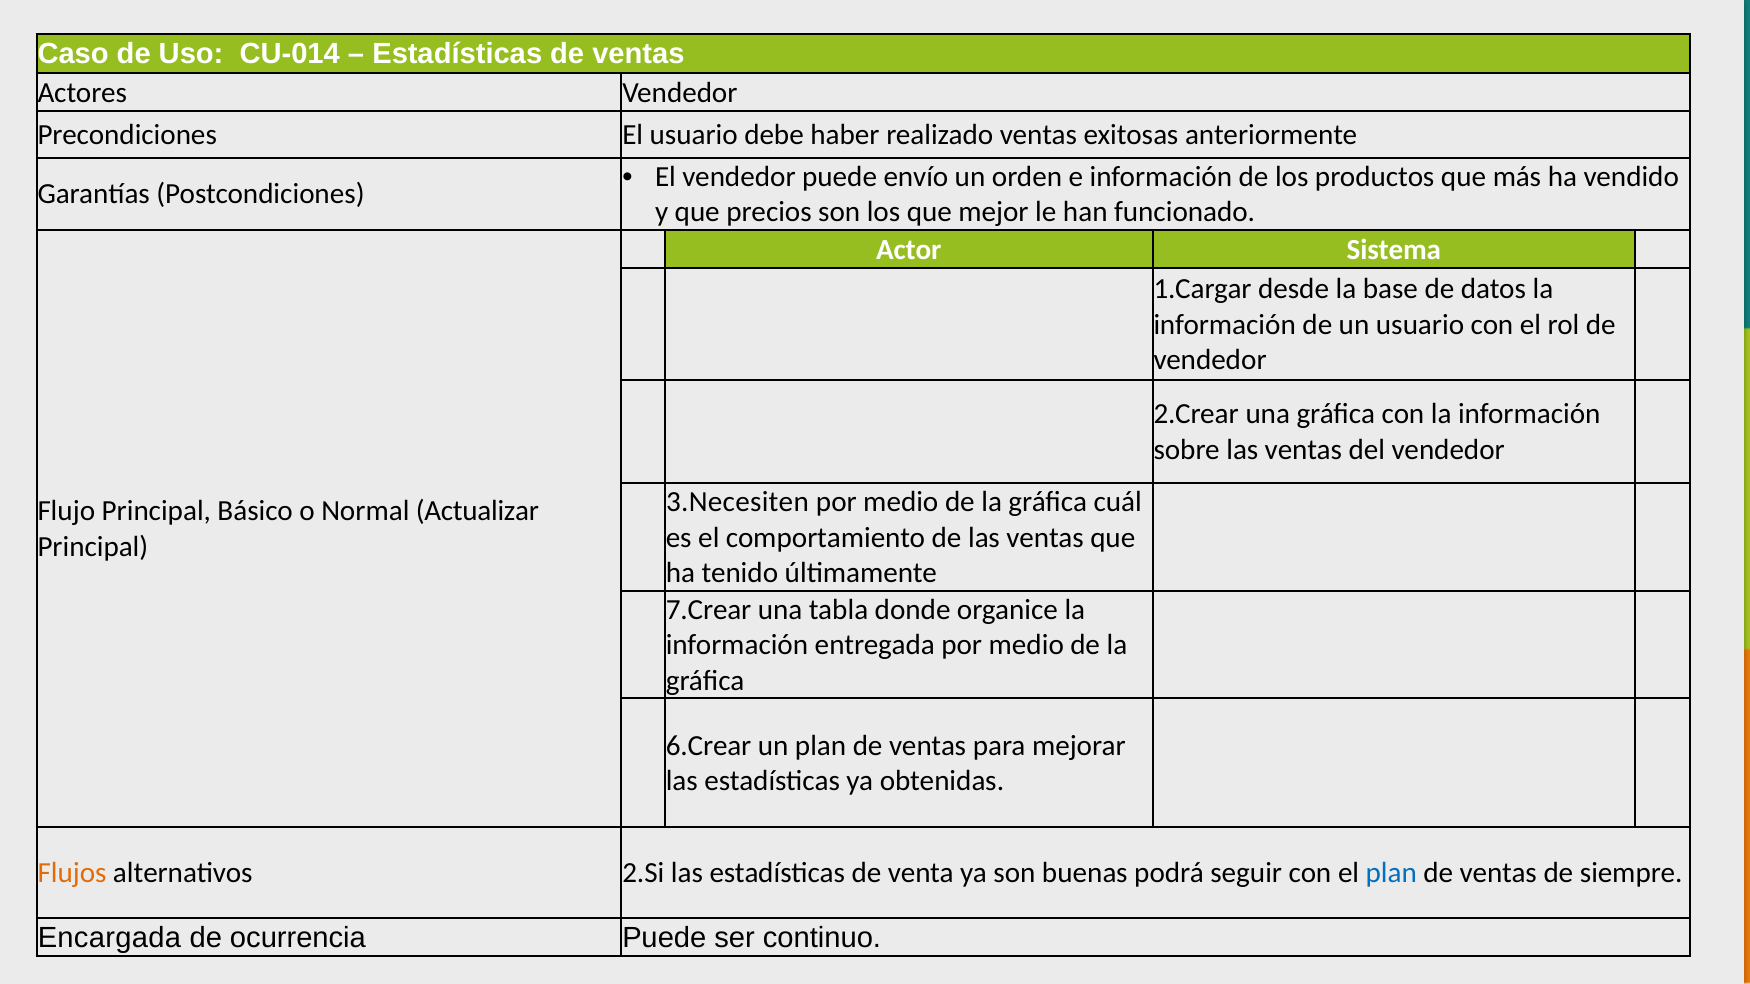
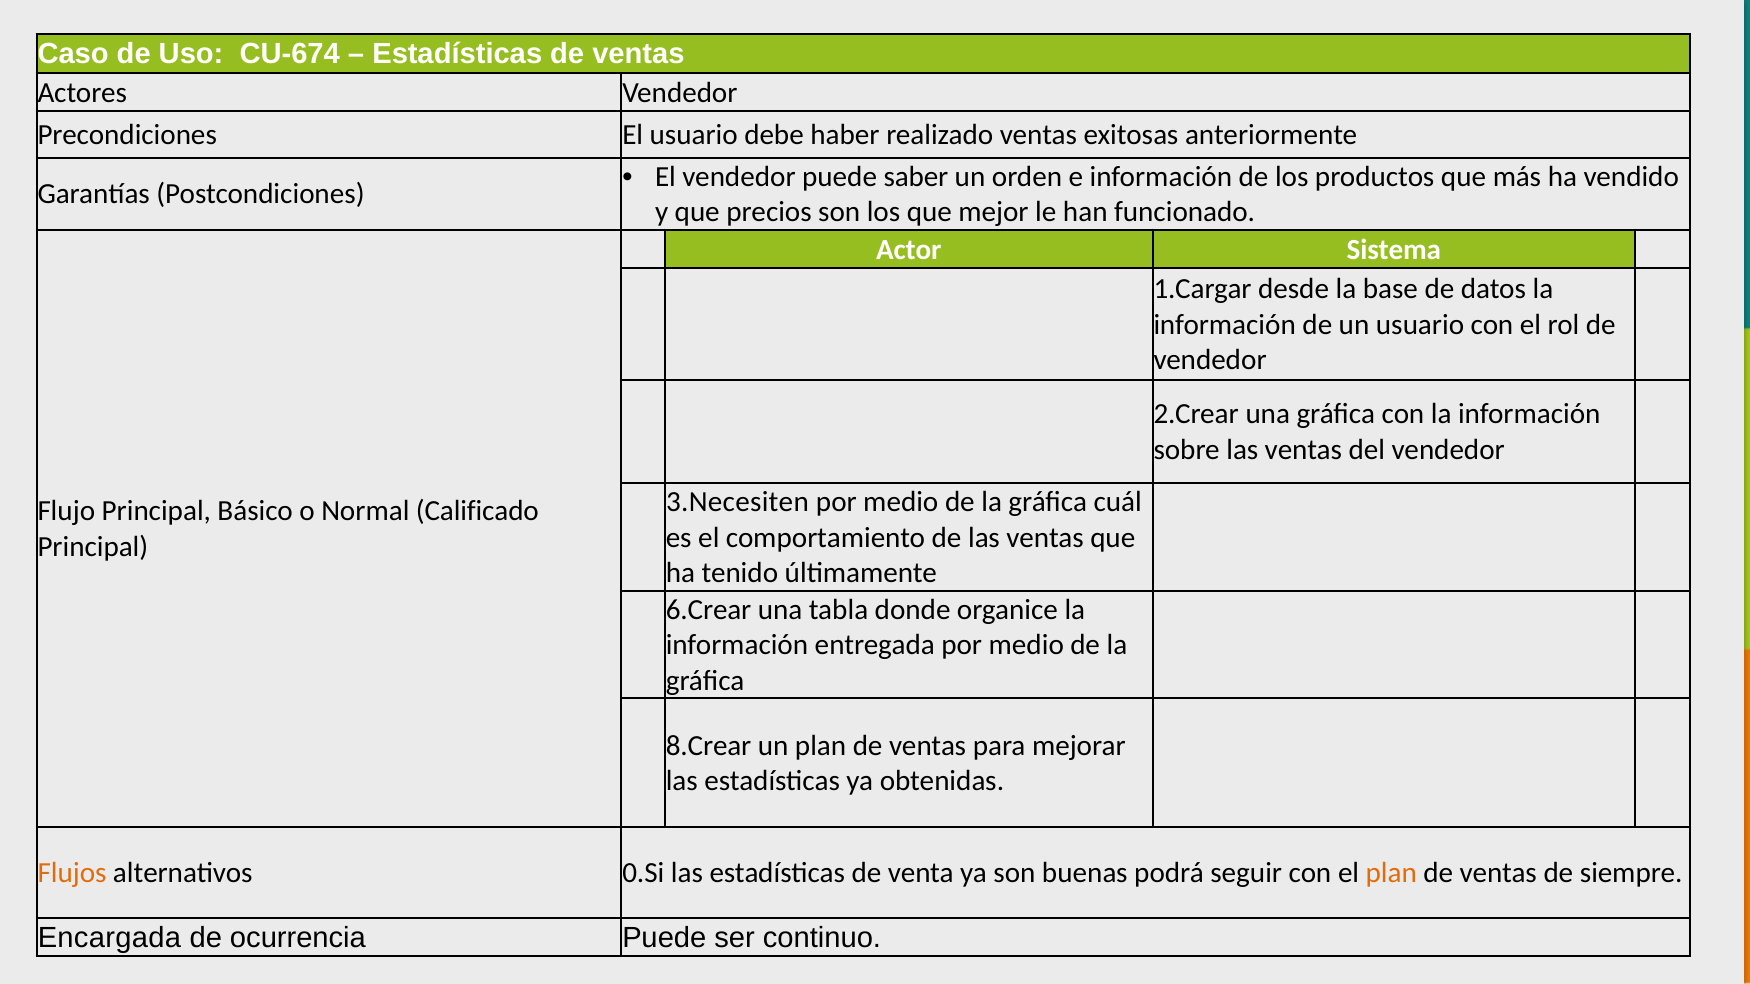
CU-014: CU-014 -> CU-674
envío: envío -> saber
Actualizar: Actualizar -> Calificado
7.Crear: 7.Crear -> 6.Crear
6.Crear: 6.Crear -> 8.Crear
2.Si: 2.Si -> 0.Si
plan at (1391, 873) colour: blue -> orange
